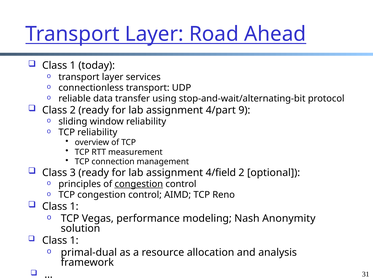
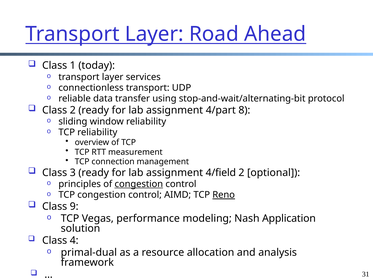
9: 9 -> 8
Reno underline: none -> present
1 at (74, 206): 1 -> 9
Anonymity: Anonymity -> Application
1 at (74, 240): 1 -> 4
